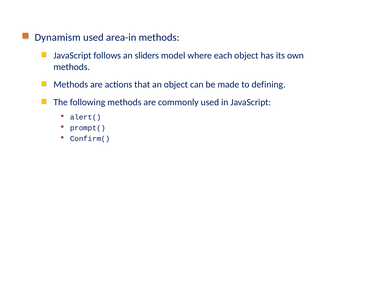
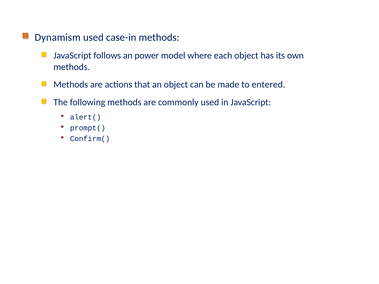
area-in: area-in -> case-in
sliders: sliders -> power
defining: defining -> entered
